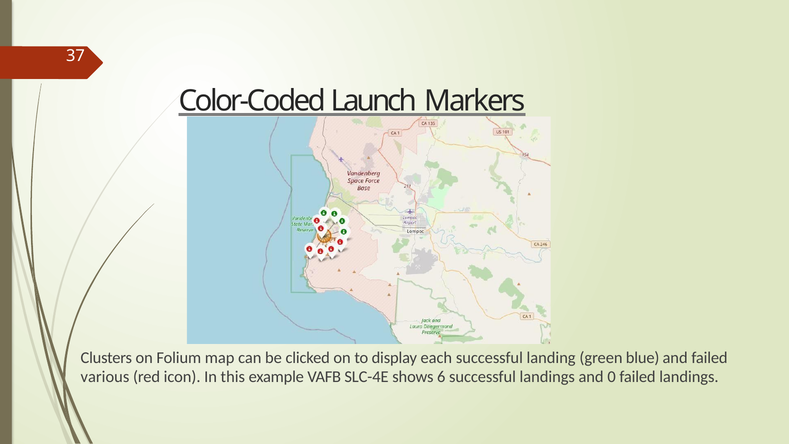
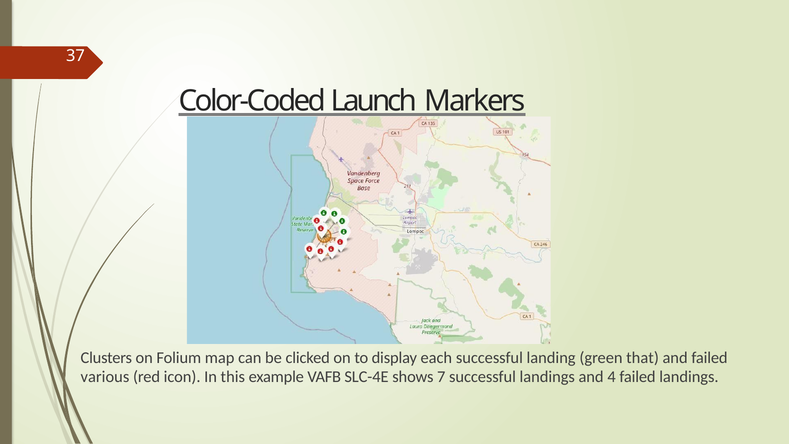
blue: blue -> that
6: 6 -> 7
0: 0 -> 4
